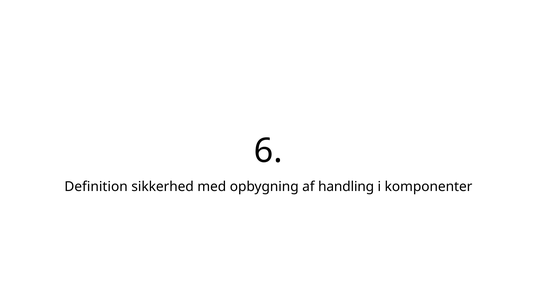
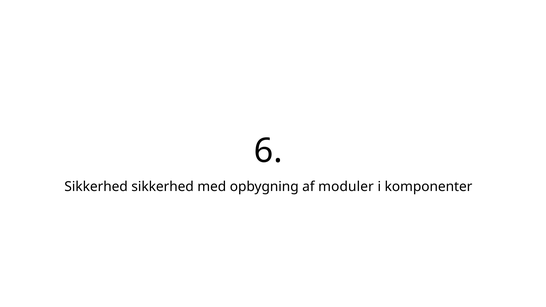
Definition at (96, 187): Definition -> Sikkerhed
handling: handling -> moduler
